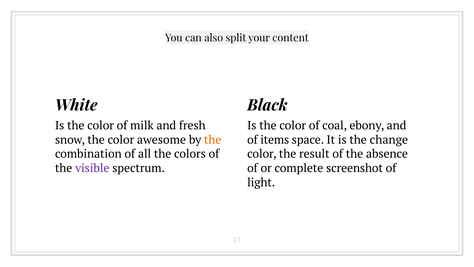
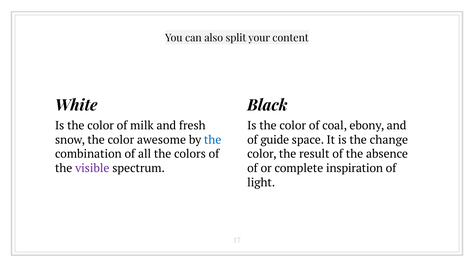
the at (213, 140) colour: orange -> blue
items: items -> guide
screenshot: screenshot -> inspiration
